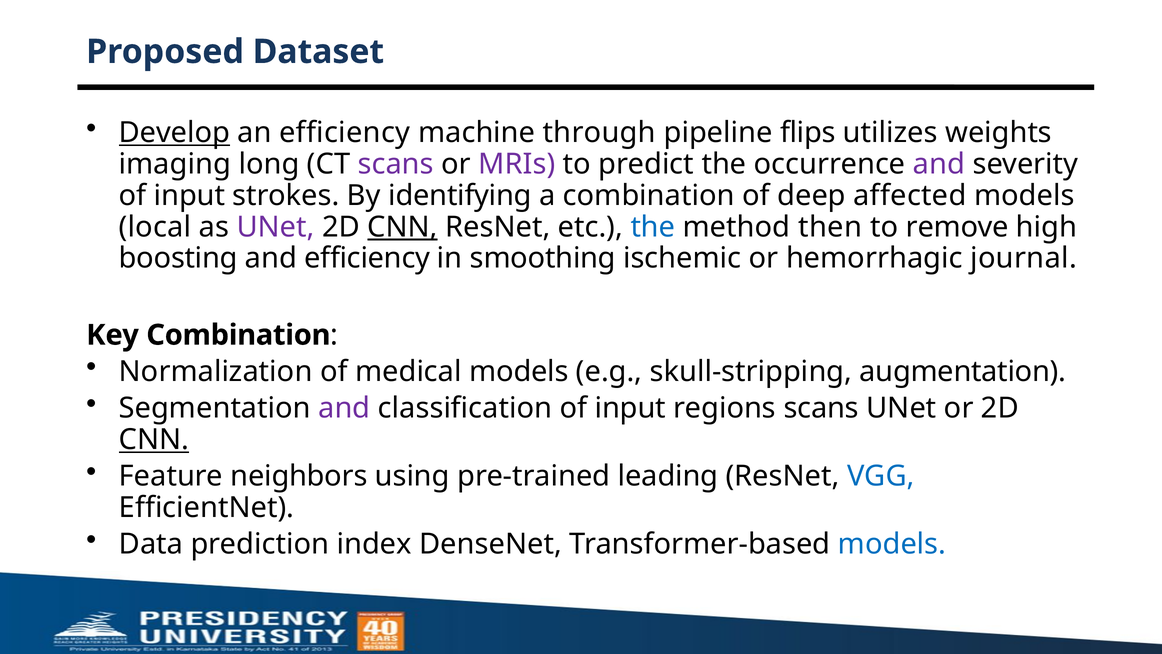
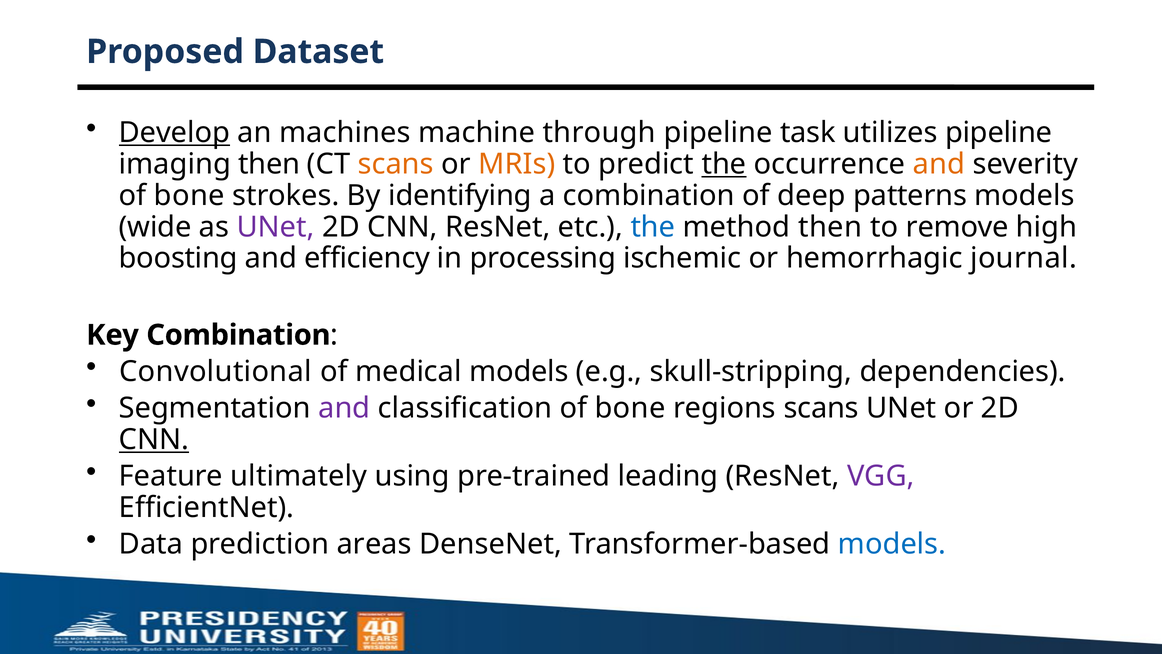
an efficiency: efficiency -> machines
flips: flips -> task
utilizes weights: weights -> pipeline
imaging long: long -> then
scans at (396, 164) colour: purple -> orange
MRIs colour: purple -> orange
the at (724, 164) underline: none -> present
and at (939, 164) colour: purple -> orange
input at (190, 195): input -> bone
affected: affected -> patterns
local: local -> wide
CNN at (403, 227) underline: present -> none
smoothing: smoothing -> processing
Normalization: Normalization -> Convolutional
augmentation: augmentation -> dependencies
classification of input: input -> bone
neighbors: neighbors -> ultimately
VGG colour: blue -> purple
index: index -> areas
